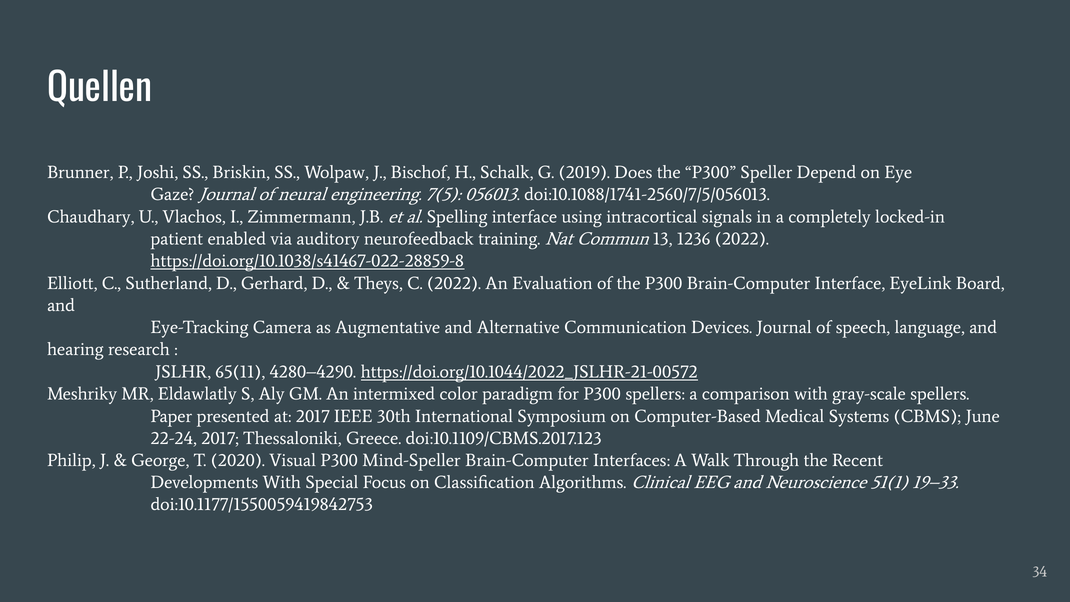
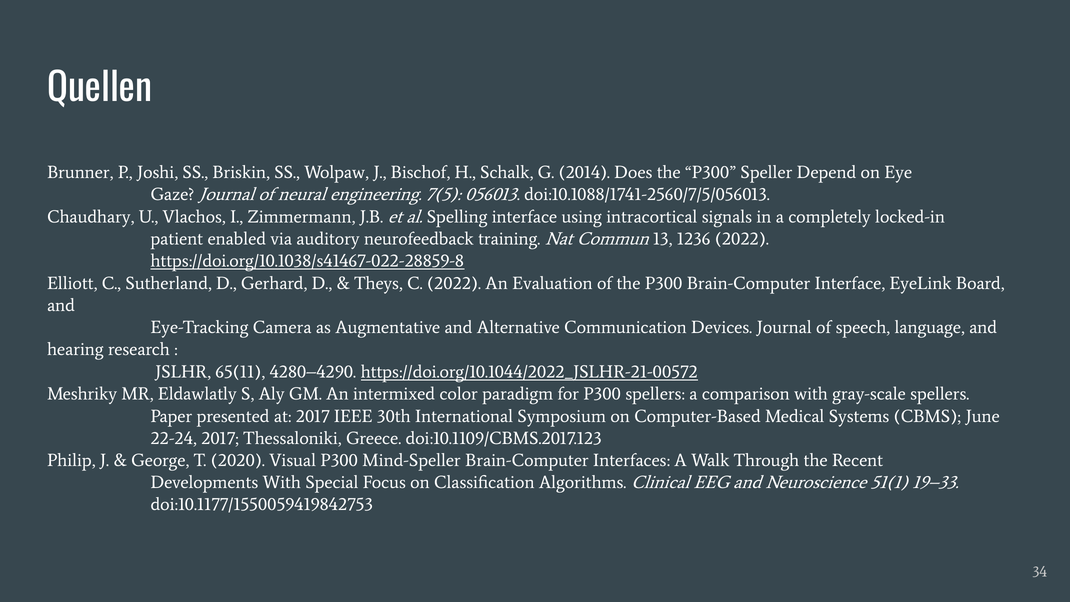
2019: 2019 -> 2014
